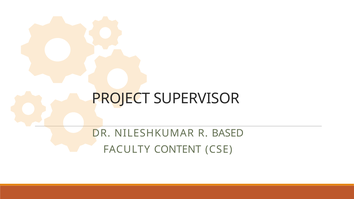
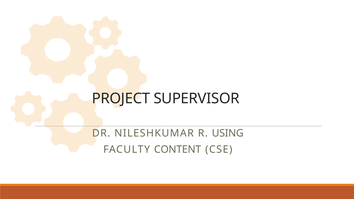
BASED: BASED -> USING
